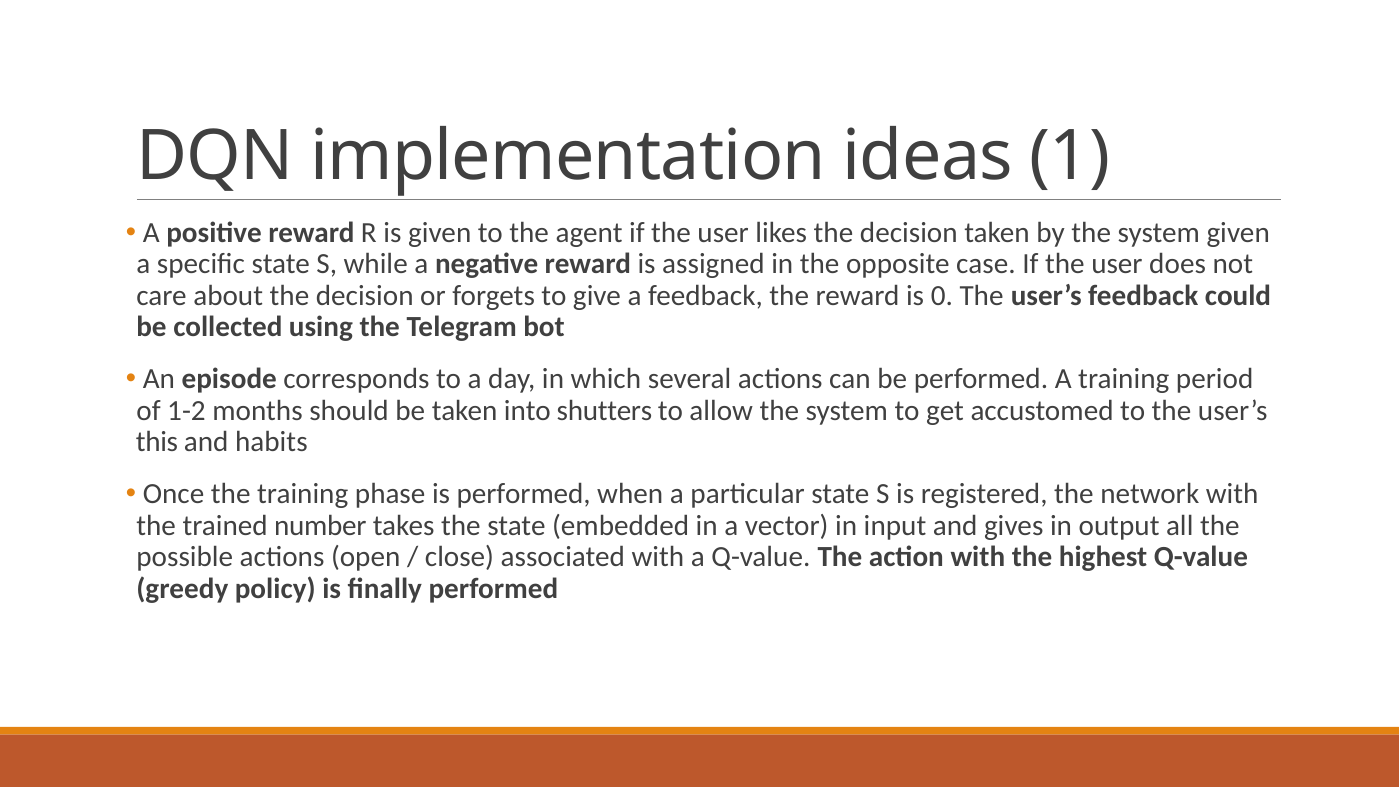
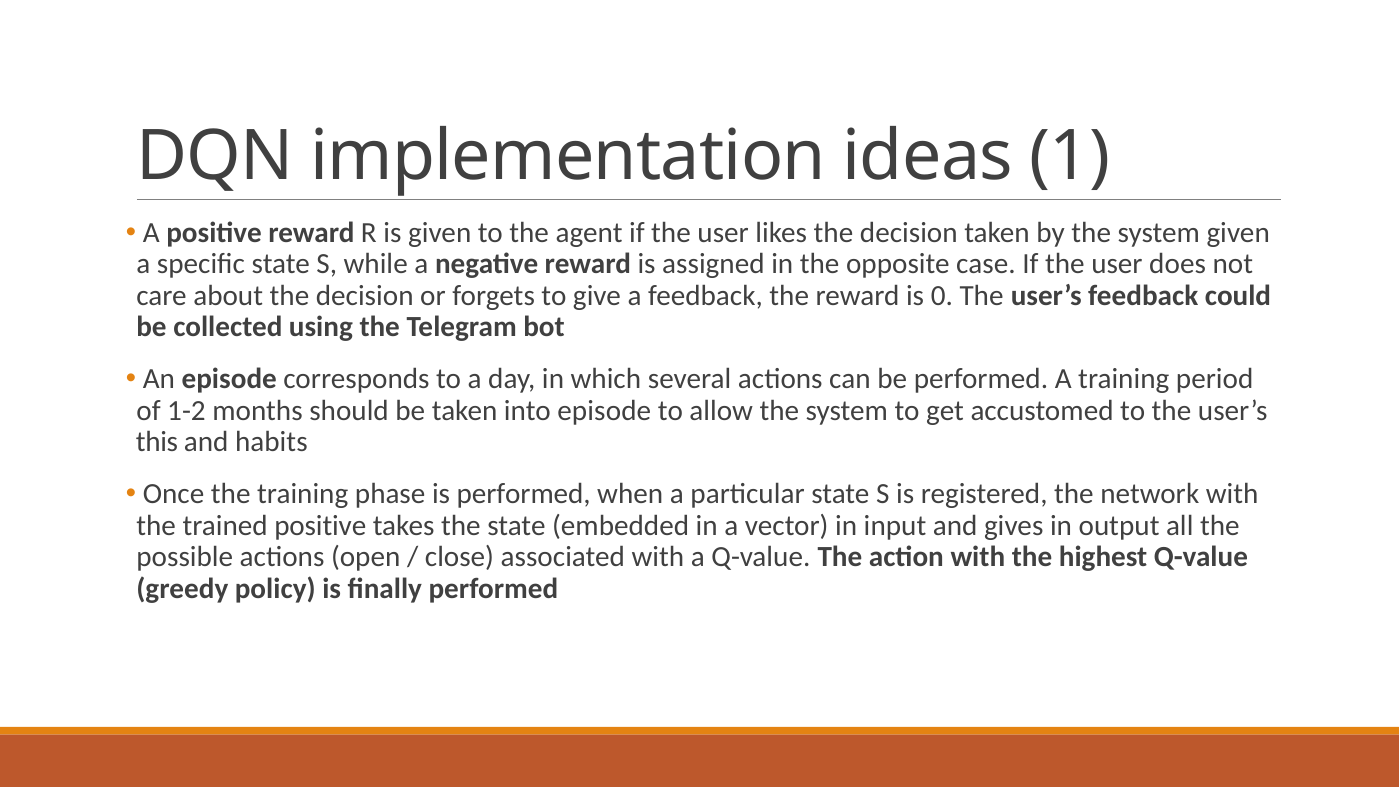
into shutters: shutters -> episode
trained number: number -> positive
